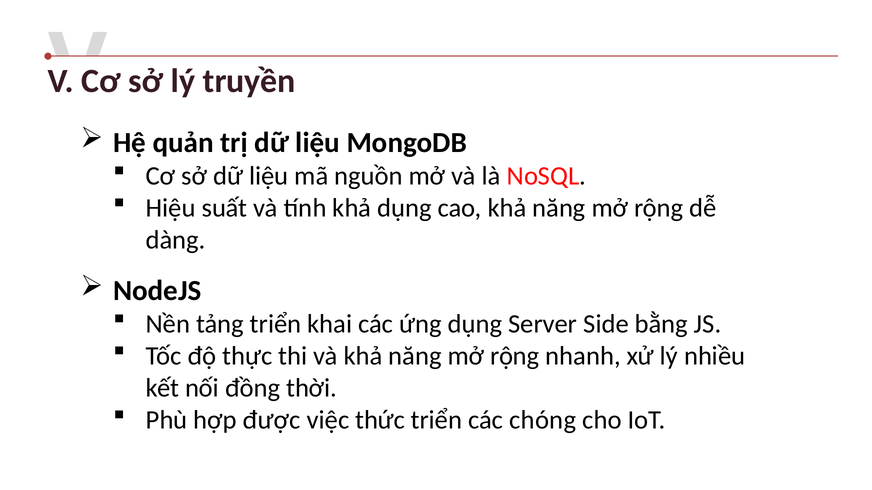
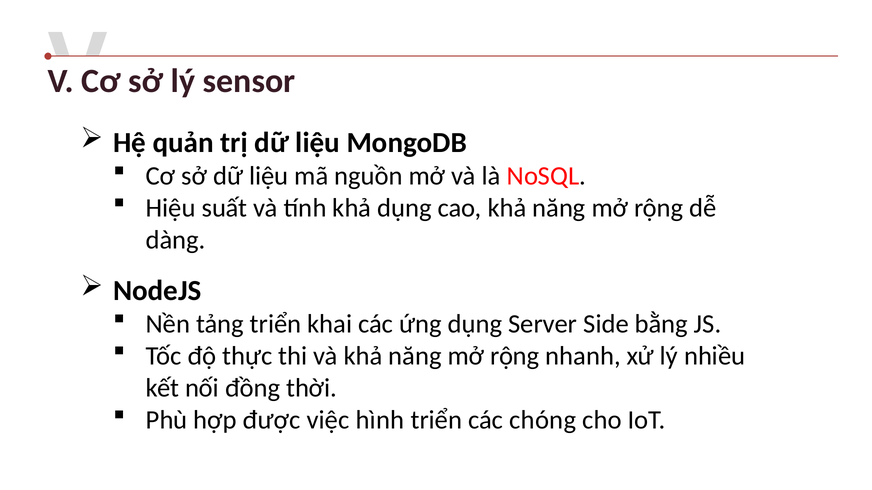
truyền: truyền -> sensor
thức: thức -> hình
